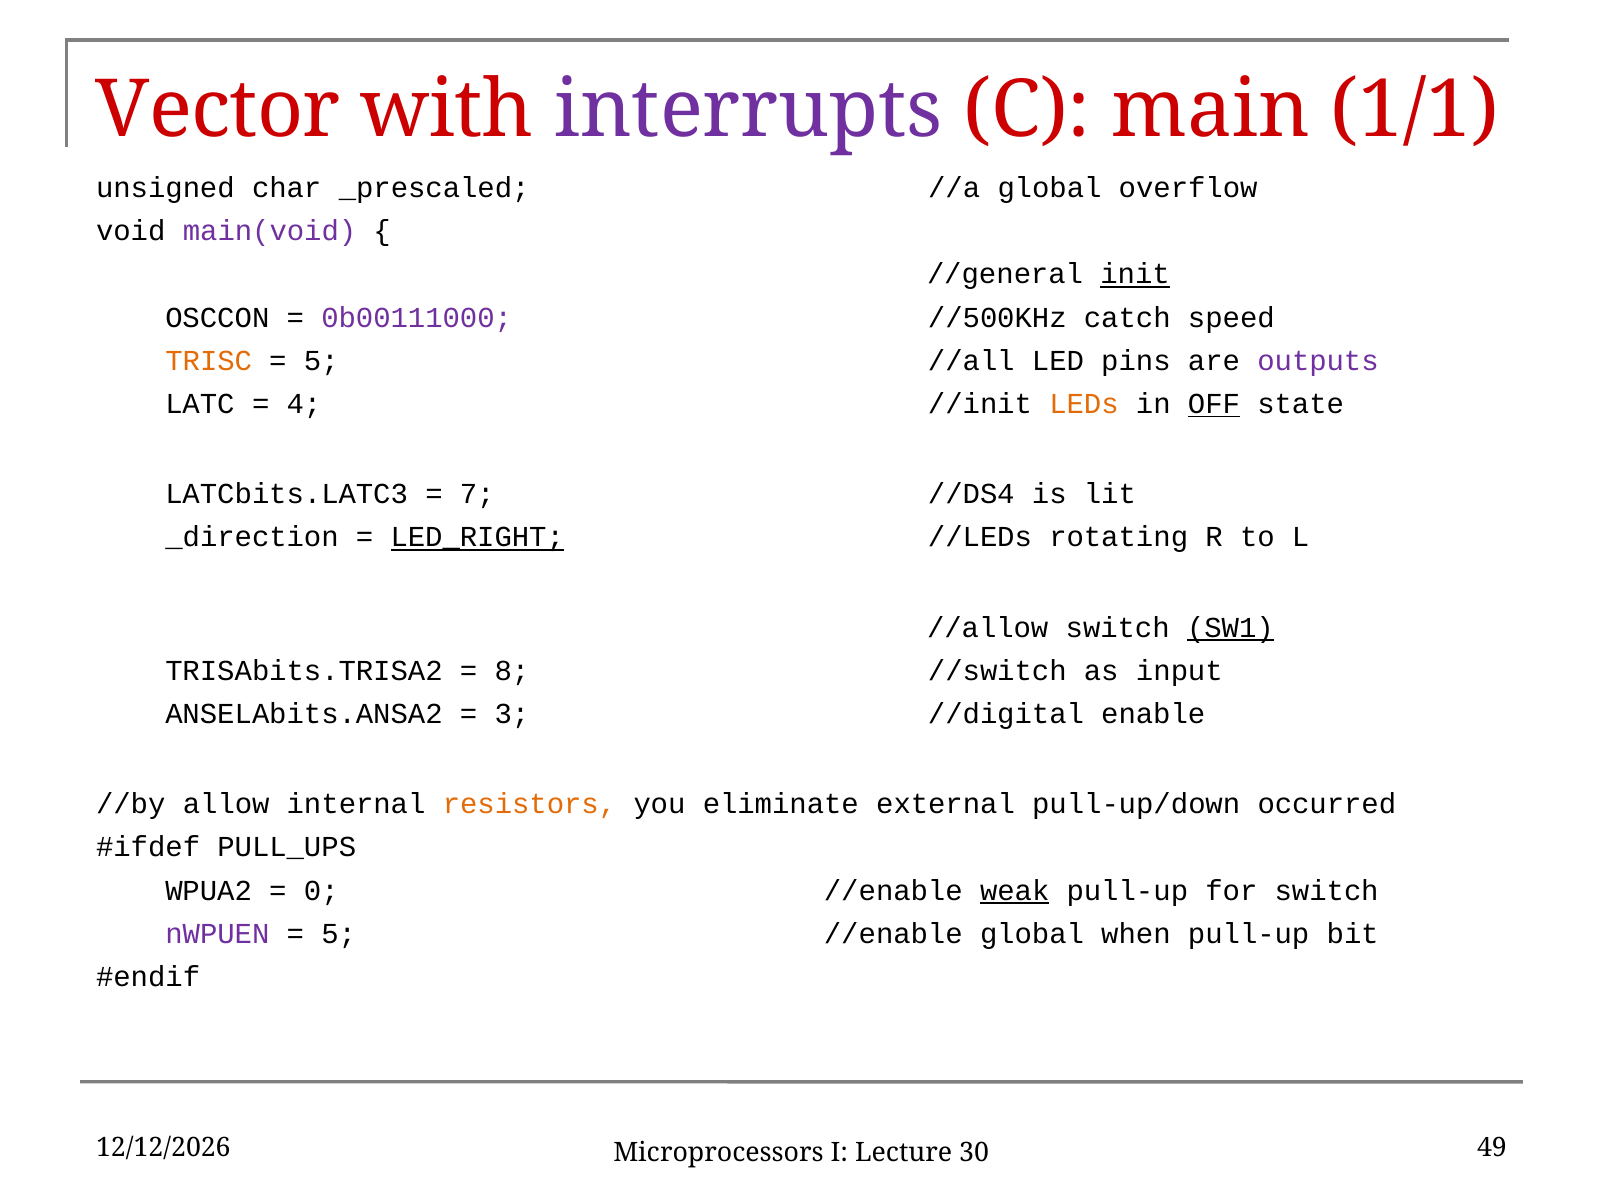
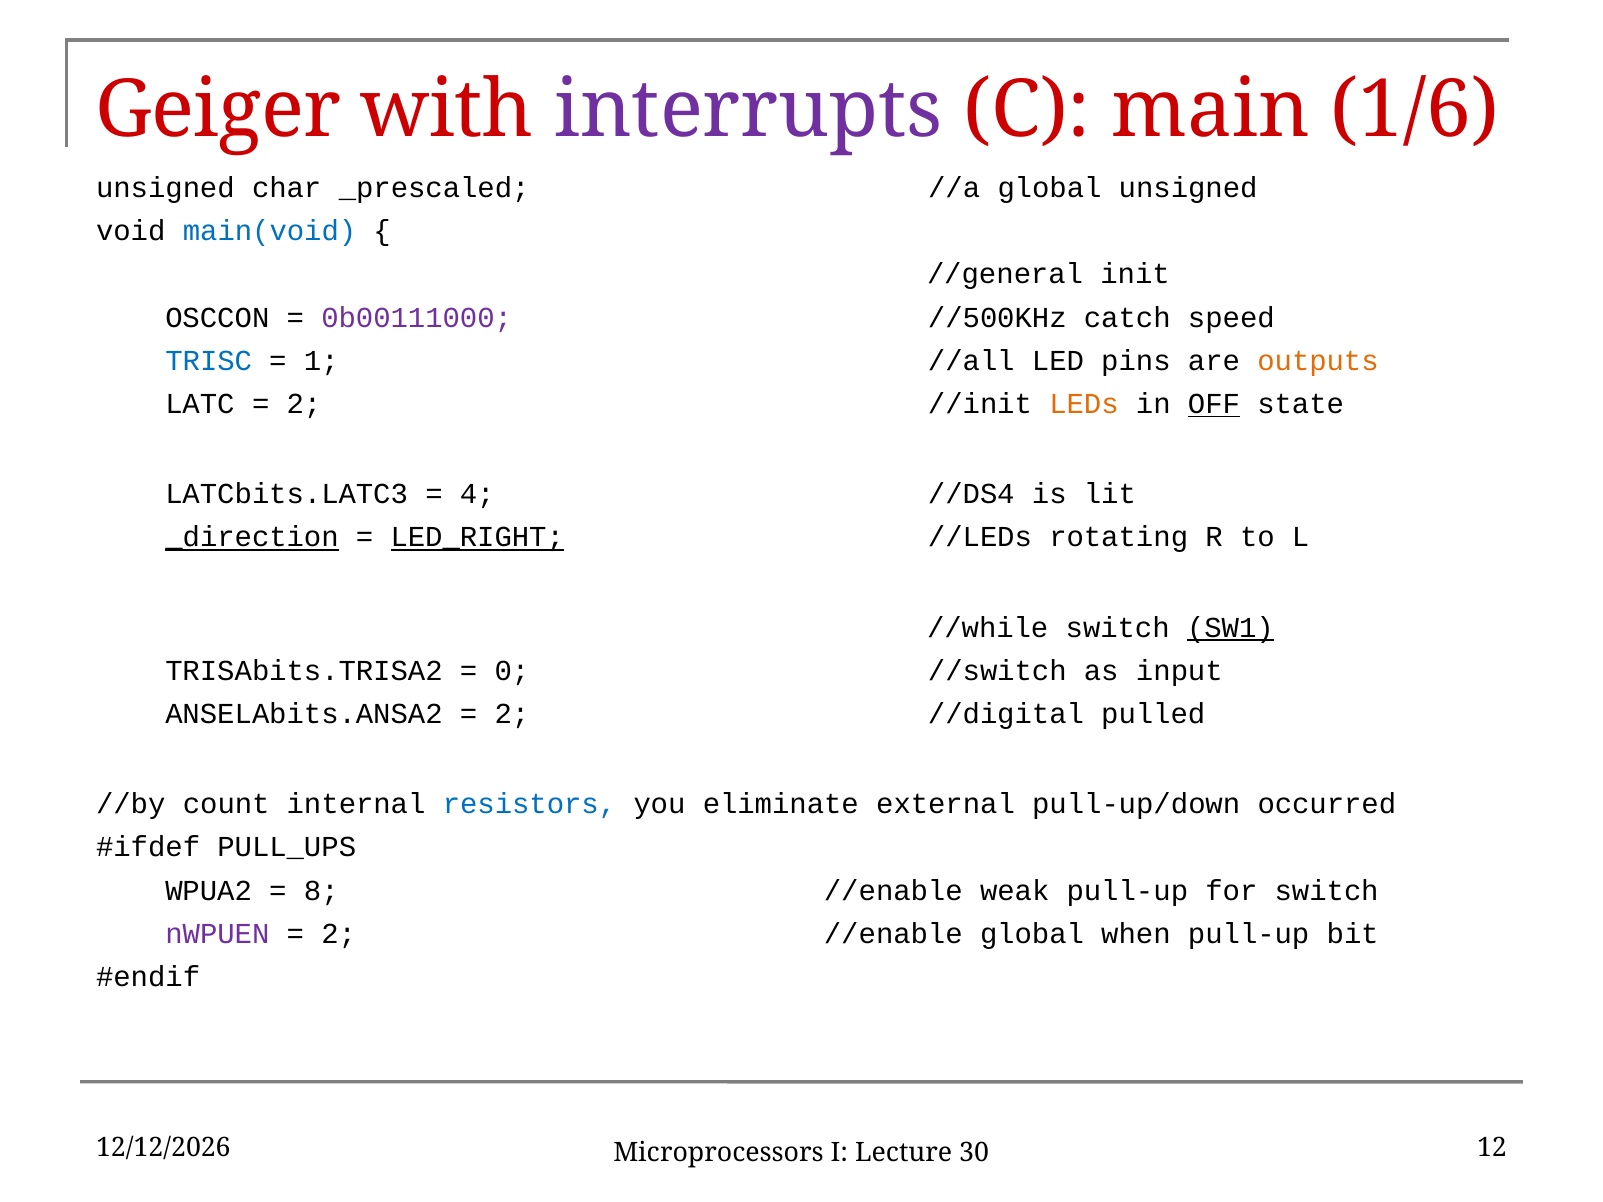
Vector: Vector -> Geiger
1/1: 1/1 -> 1/6
global overflow: overflow -> unsigned
main(void colour: purple -> blue
init underline: present -> none
TRISC colour: orange -> blue
5 at (321, 361): 5 -> 1
outputs colour: purple -> orange
4 at (304, 404): 4 -> 2
7: 7 -> 4
_direction underline: none -> present
//allow: //allow -> //while
8: 8 -> 0
3 at (512, 714): 3 -> 2
enable: enable -> pulled
allow: allow -> count
resistors colour: orange -> blue
0: 0 -> 8
weak underline: present -> none
5 at (339, 934): 5 -> 2
49: 49 -> 12
